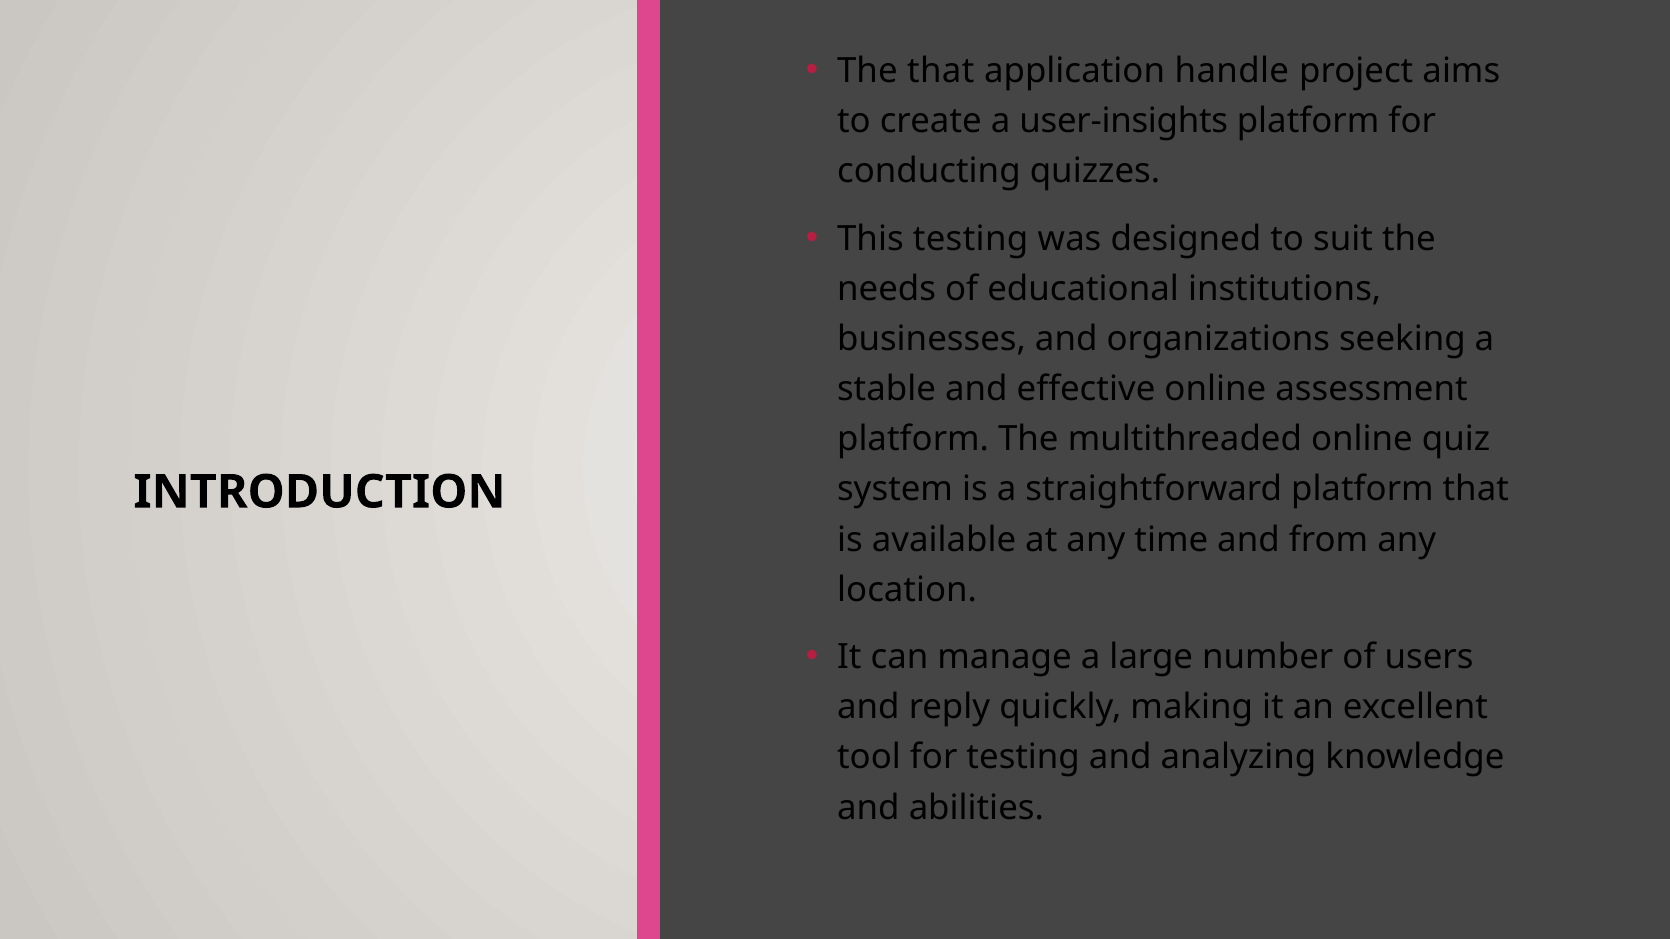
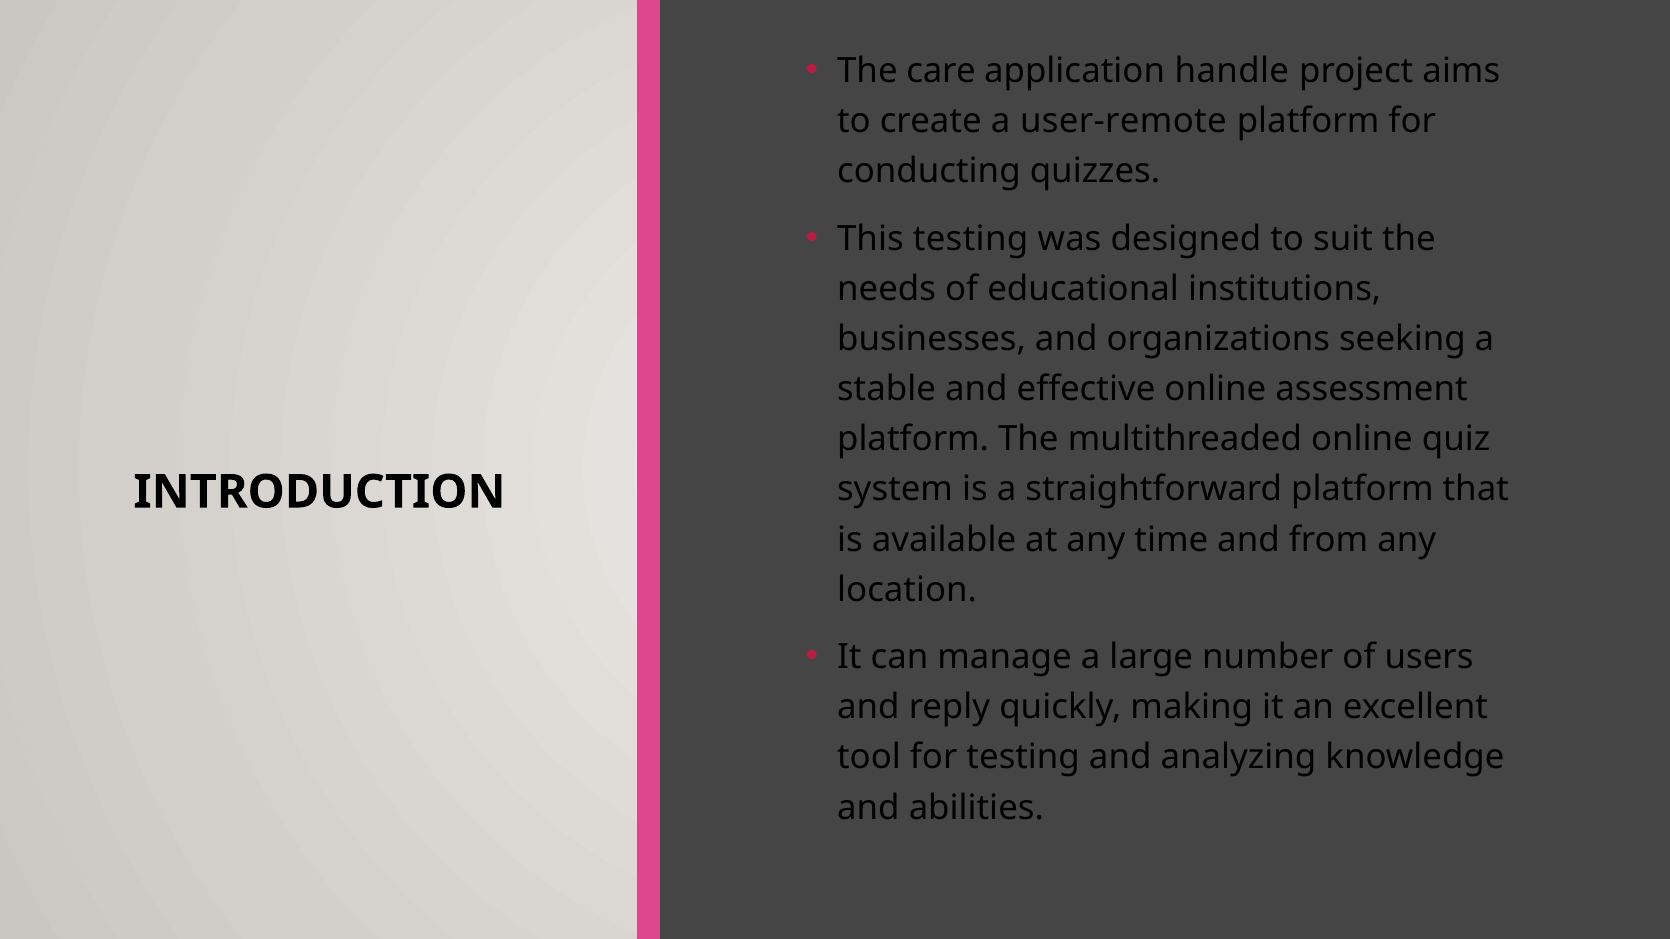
The that: that -> care
user-insights: user-insights -> user-remote
